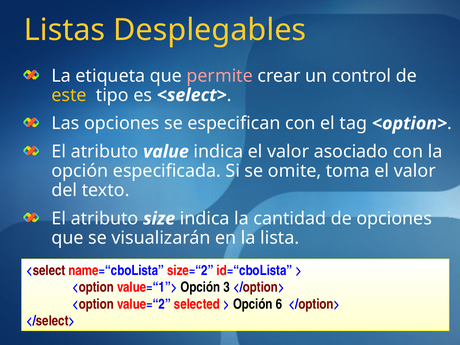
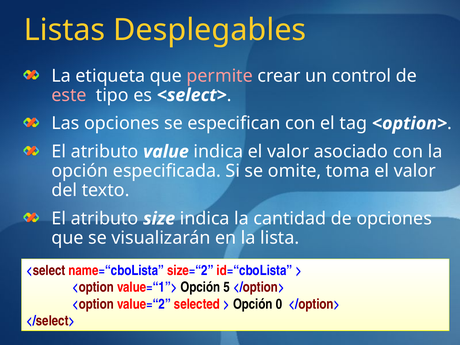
este colour: yellow -> pink
3: 3 -> 5
6: 6 -> 0
